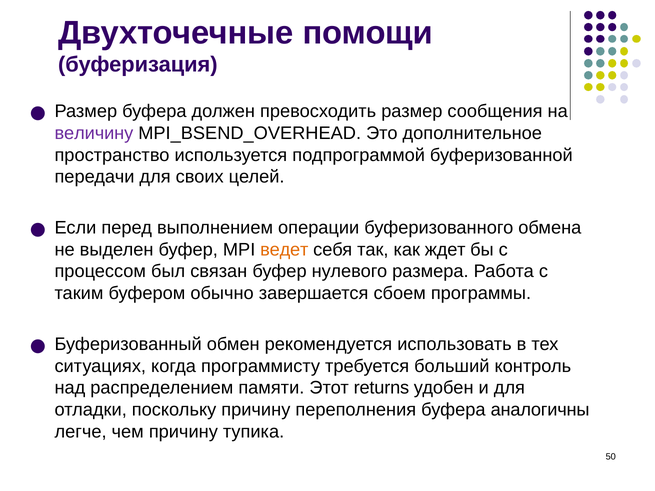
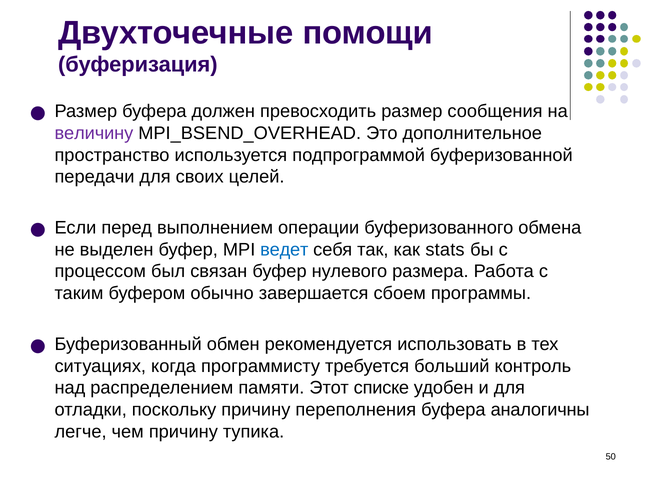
ведет colour: orange -> blue
ждет: ждет -> stats
returns: returns -> списке
